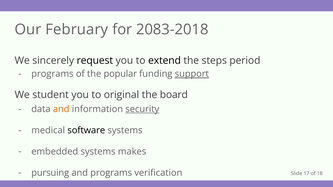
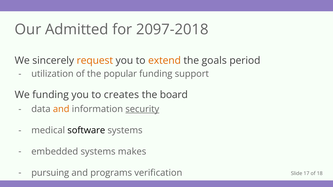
February: February -> Admitted
2083-2018: 2083-2018 -> 2097-2018
request colour: black -> orange
extend colour: black -> orange
steps: steps -> goals
programs at (52, 74): programs -> utilization
support underline: present -> none
We student: student -> funding
original: original -> creates
